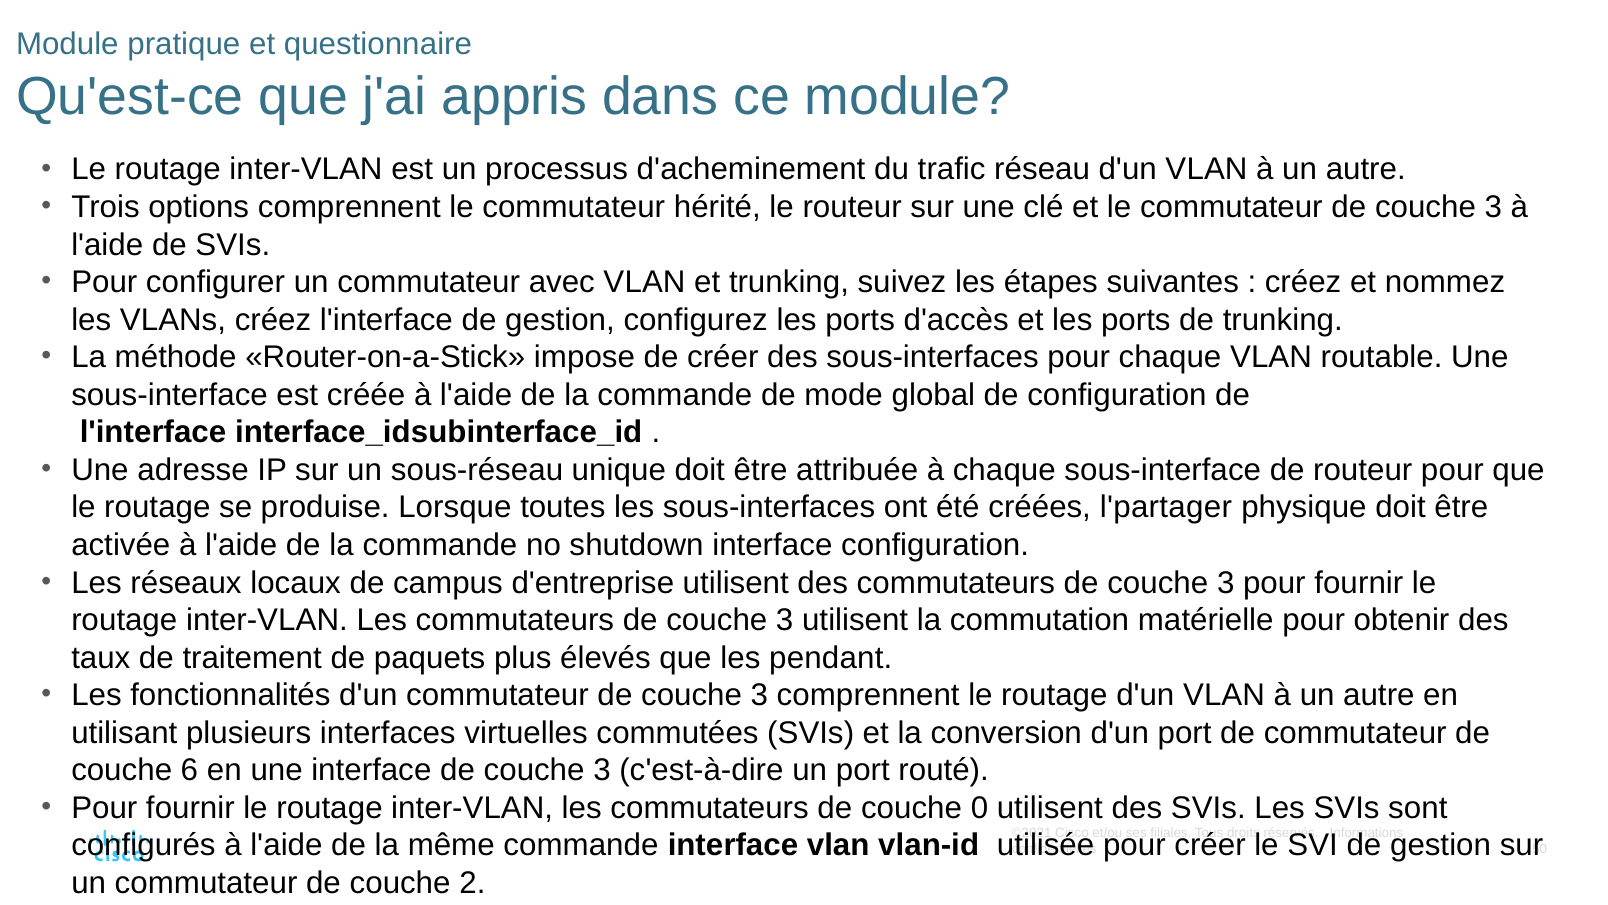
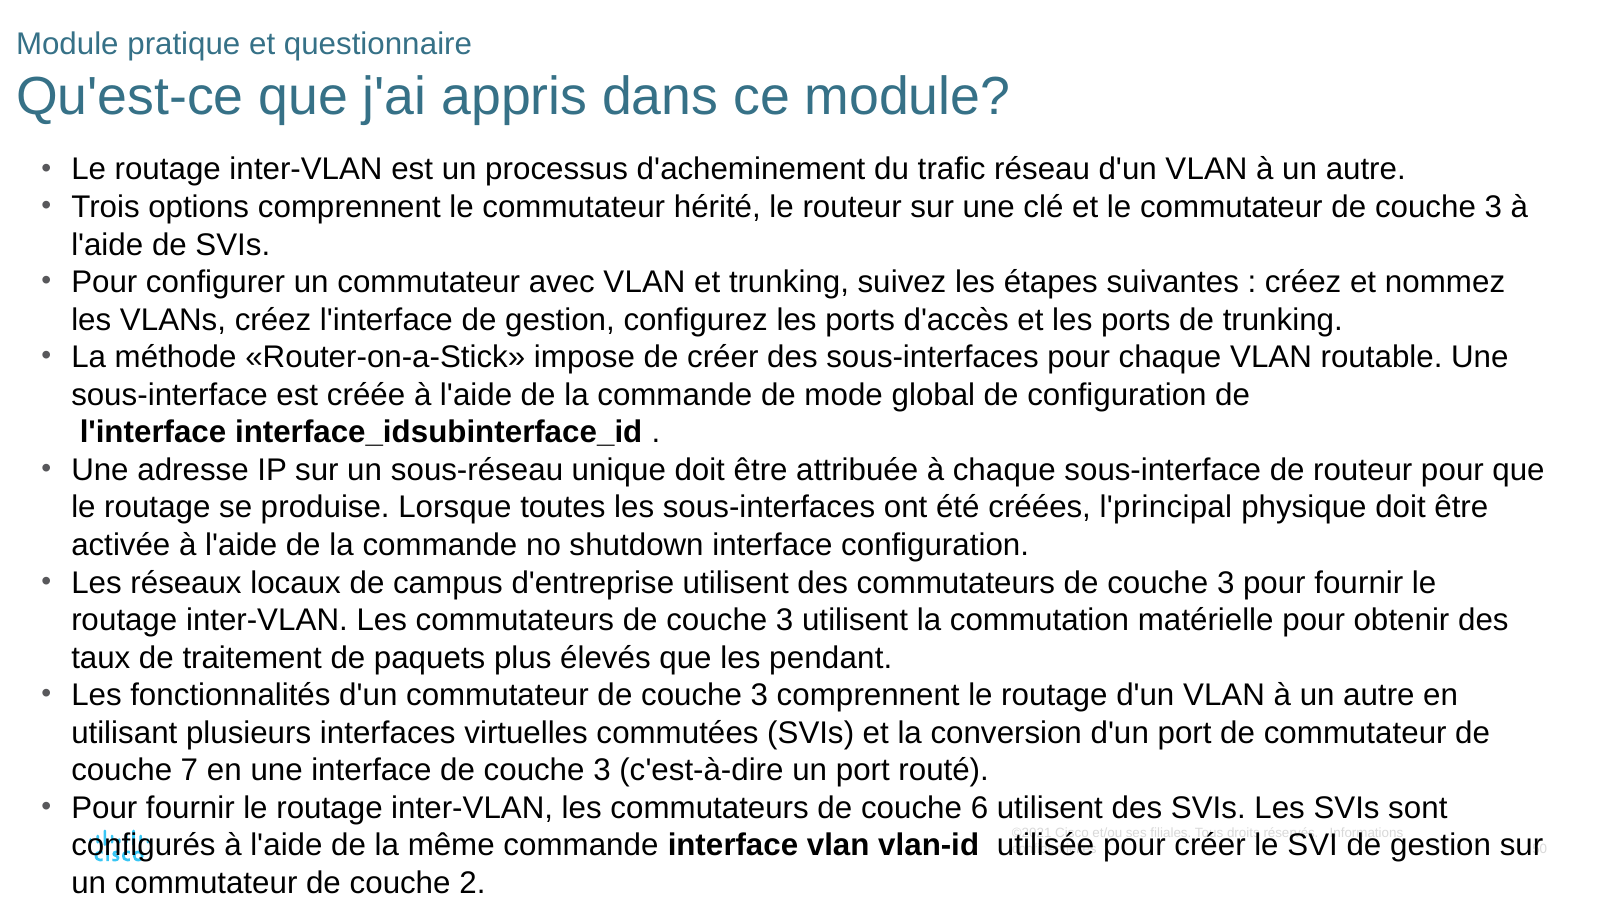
l'partager: l'partager -> l'principal
6: 6 -> 7
0: 0 -> 6
